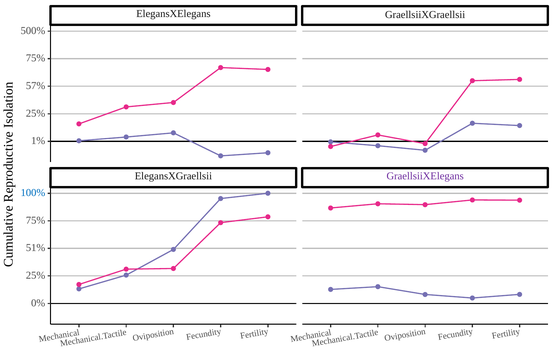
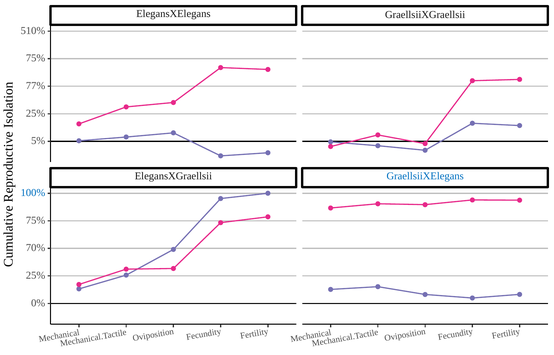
500%: 500% -> 510%
57%: 57% -> 77%
1%: 1% -> 5%
GraellsiiXElegans colour: purple -> blue
51%: 51% -> 70%
